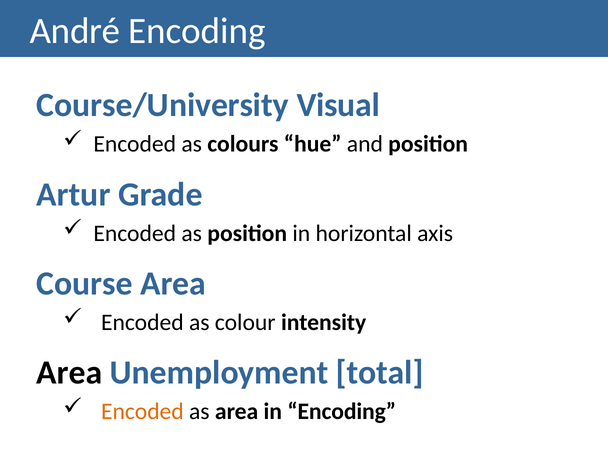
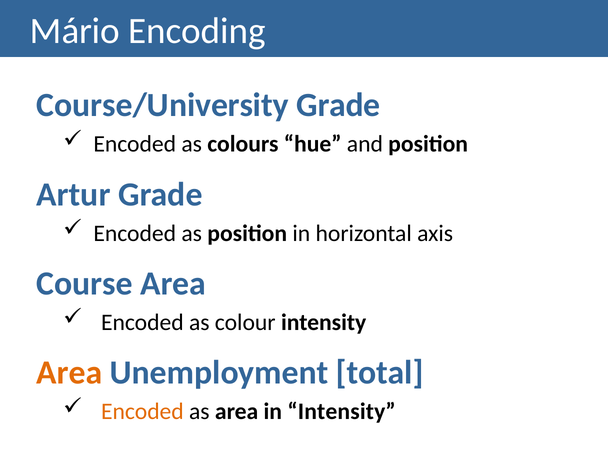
André: André -> Mário
Course/University Visual: Visual -> Grade
Area at (69, 373) colour: black -> orange
in Encoding: Encoding -> Intensity
